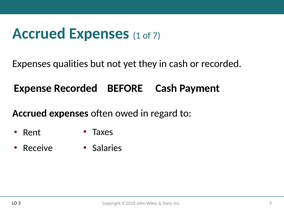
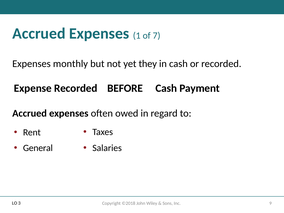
qualities: qualities -> monthly
Receive: Receive -> General
